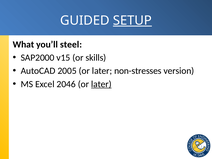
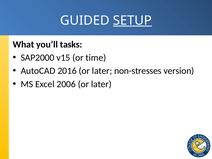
steel: steel -> tasks
skills: skills -> time
2005: 2005 -> 2016
2046: 2046 -> 2006
later at (101, 84) underline: present -> none
